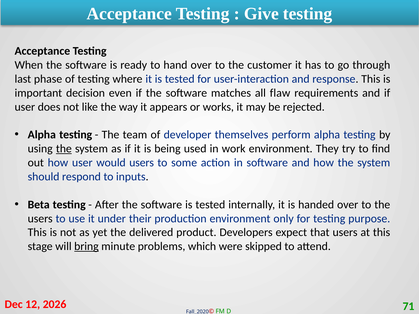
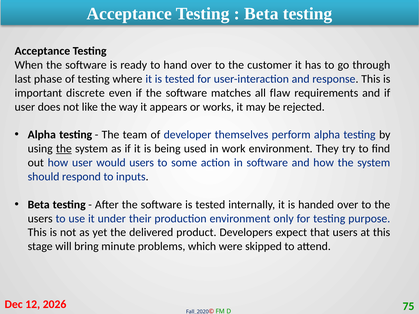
Give at (261, 14): Give -> Beta
decision: decision -> discrete
bring underline: present -> none
71: 71 -> 75
